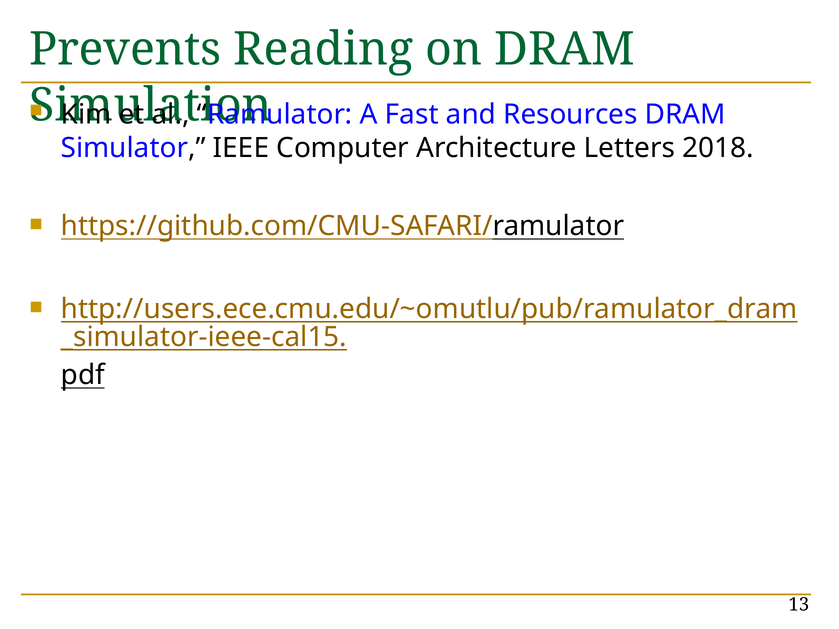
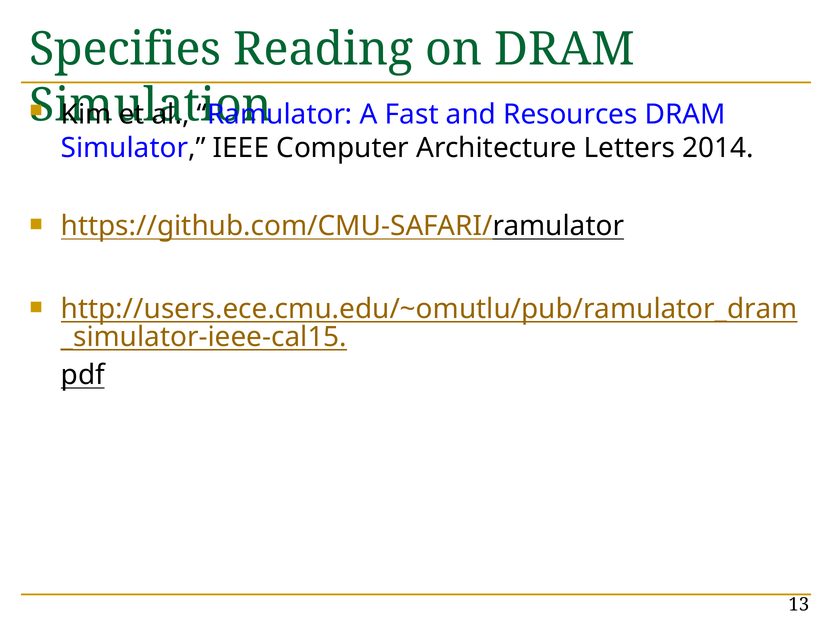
Prevents: Prevents -> Specifies
2018: 2018 -> 2014
